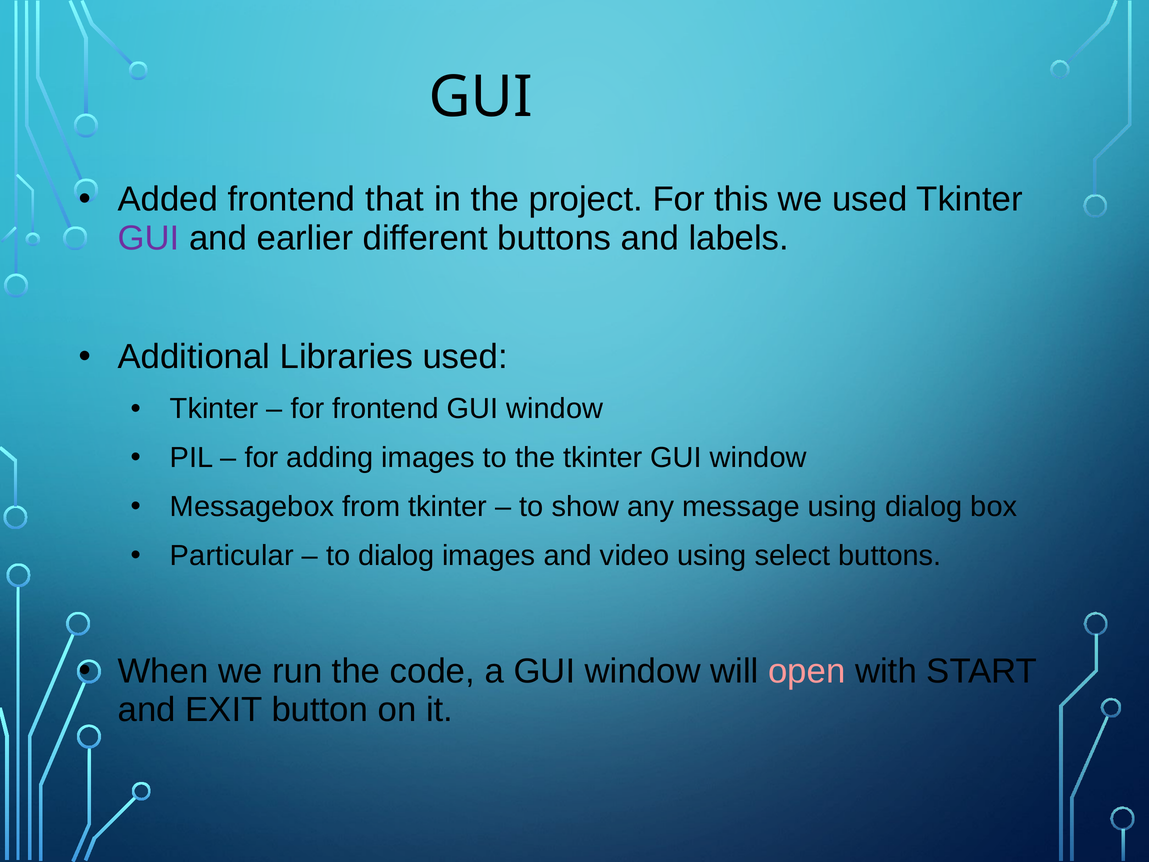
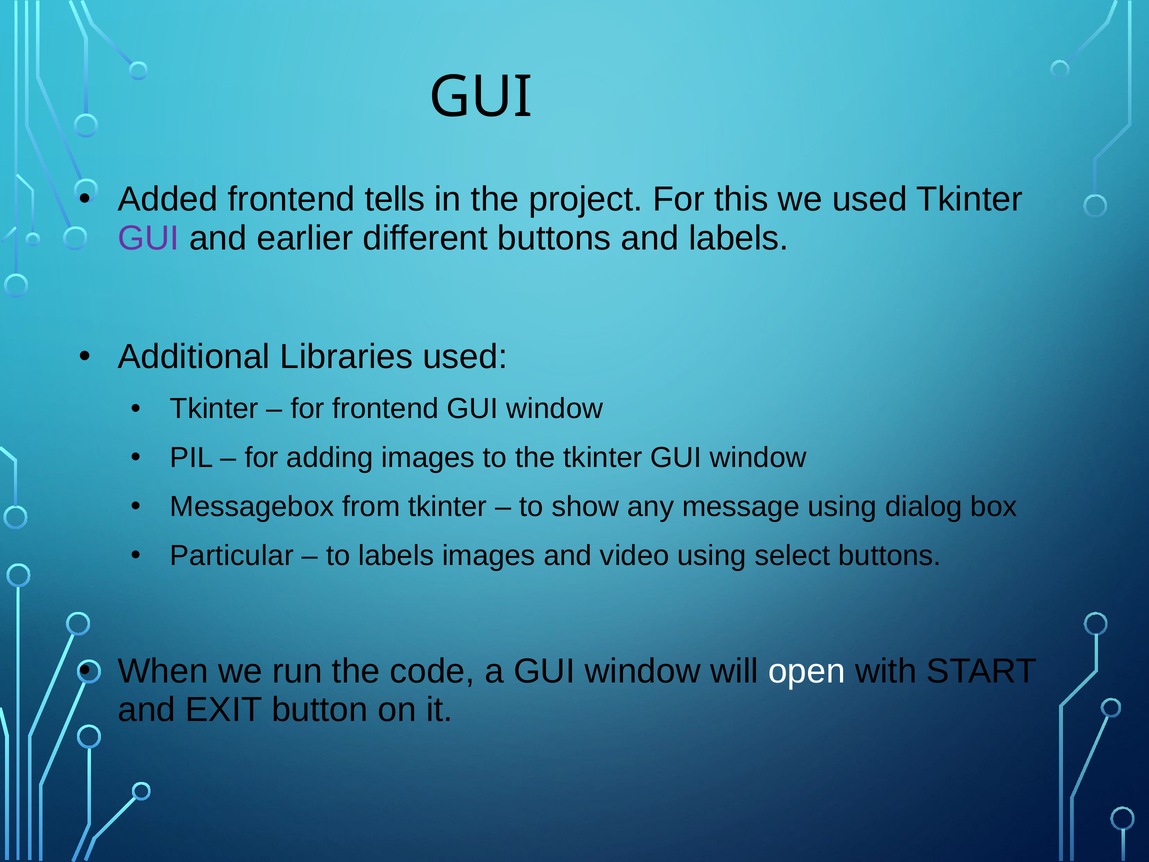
that: that -> tells
to dialog: dialog -> labels
open colour: pink -> white
